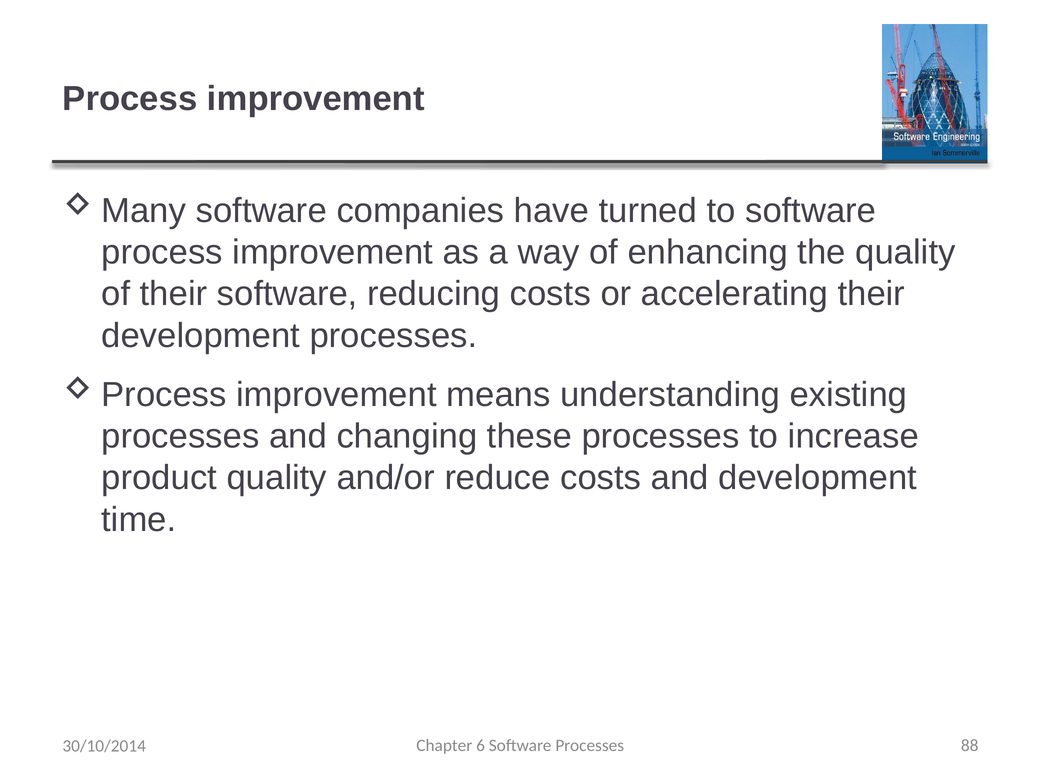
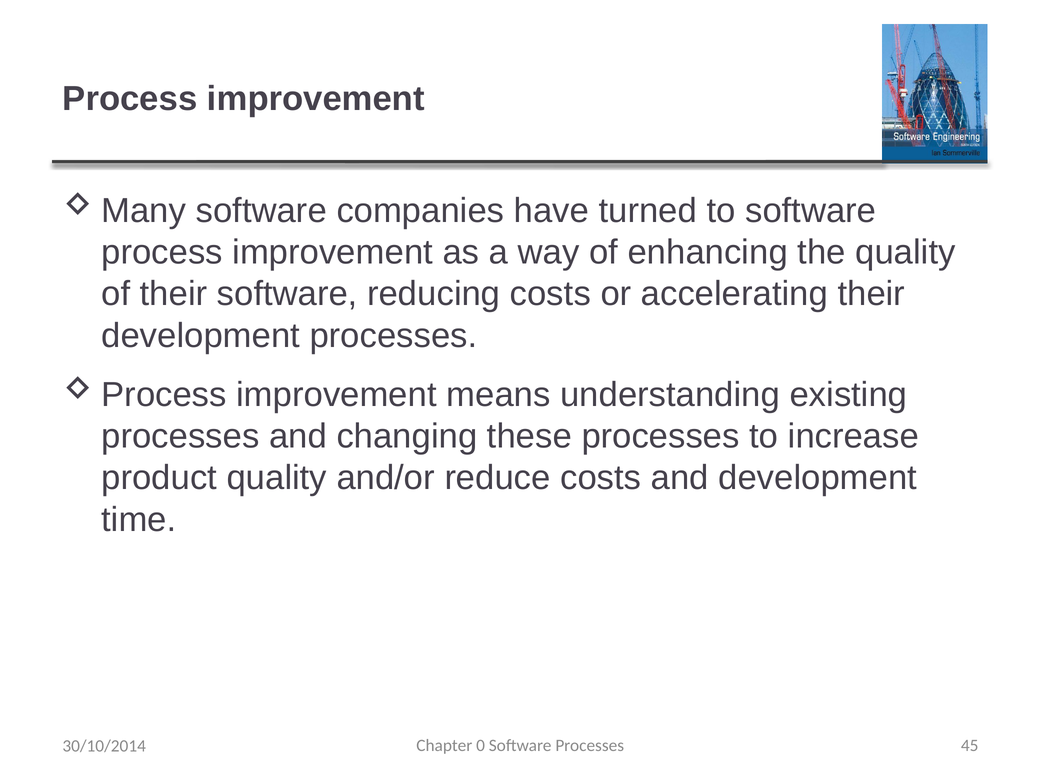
6: 6 -> 0
88: 88 -> 45
